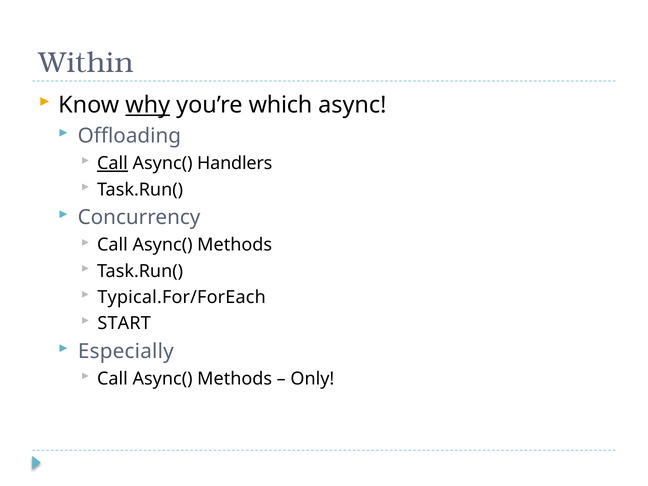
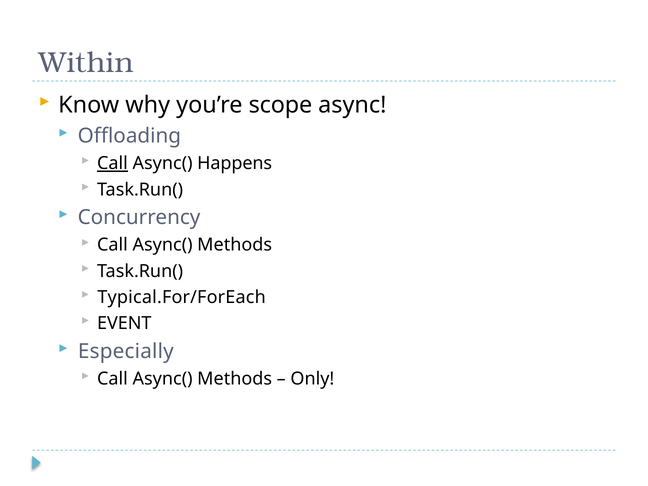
why underline: present -> none
which: which -> scope
Handlers: Handlers -> Happens
START: START -> EVENT
